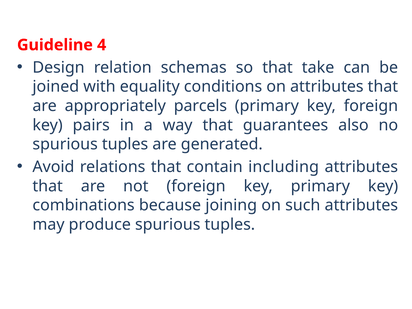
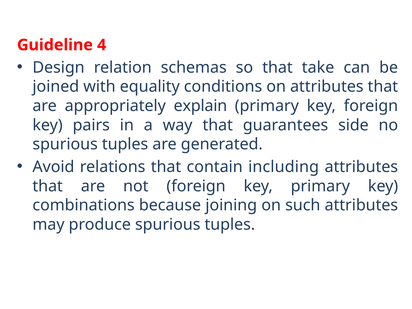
parcels: parcels -> explain
also: also -> side
